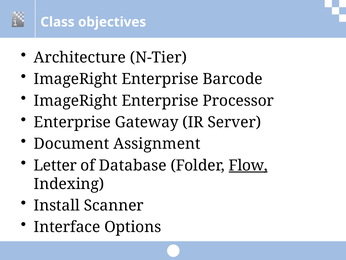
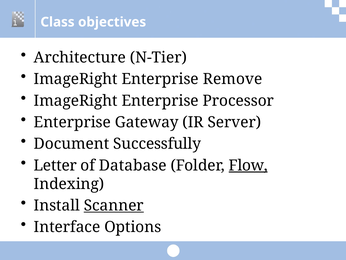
Barcode: Barcode -> Remove
Assignment: Assignment -> Successfully
Scanner underline: none -> present
